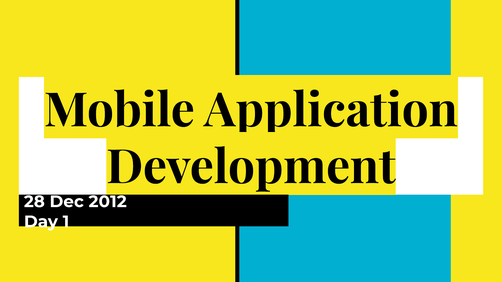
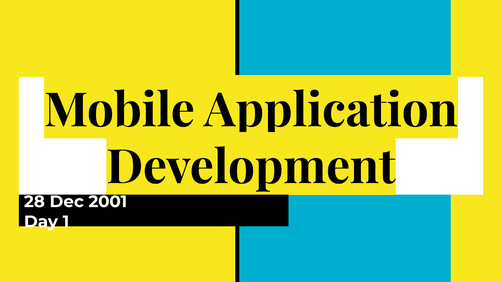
2012: 2012 -> 2001
